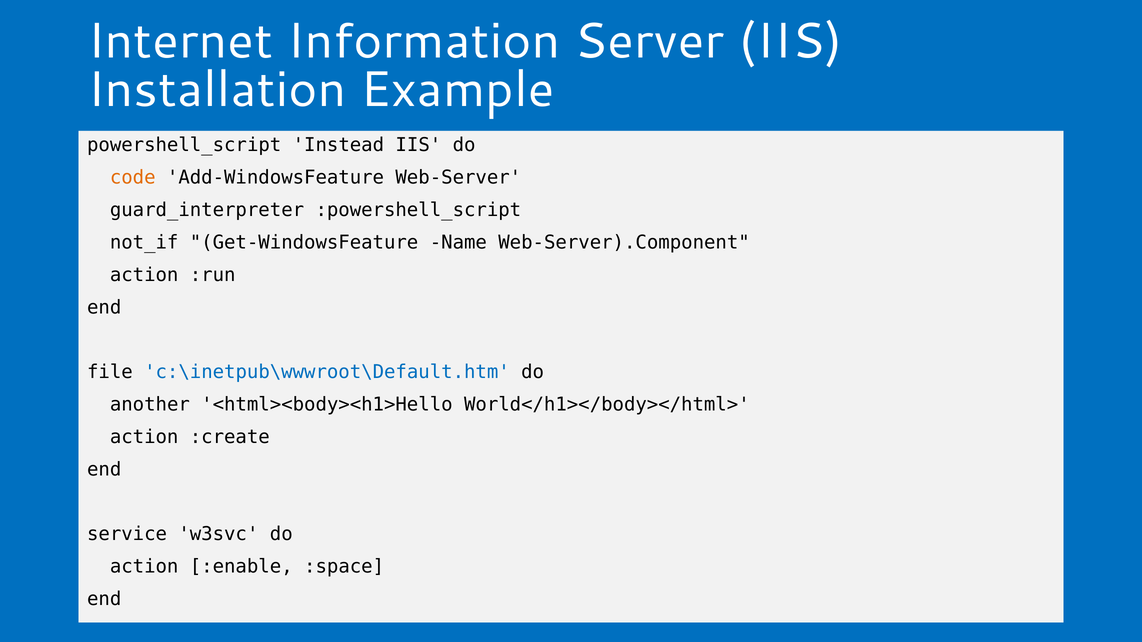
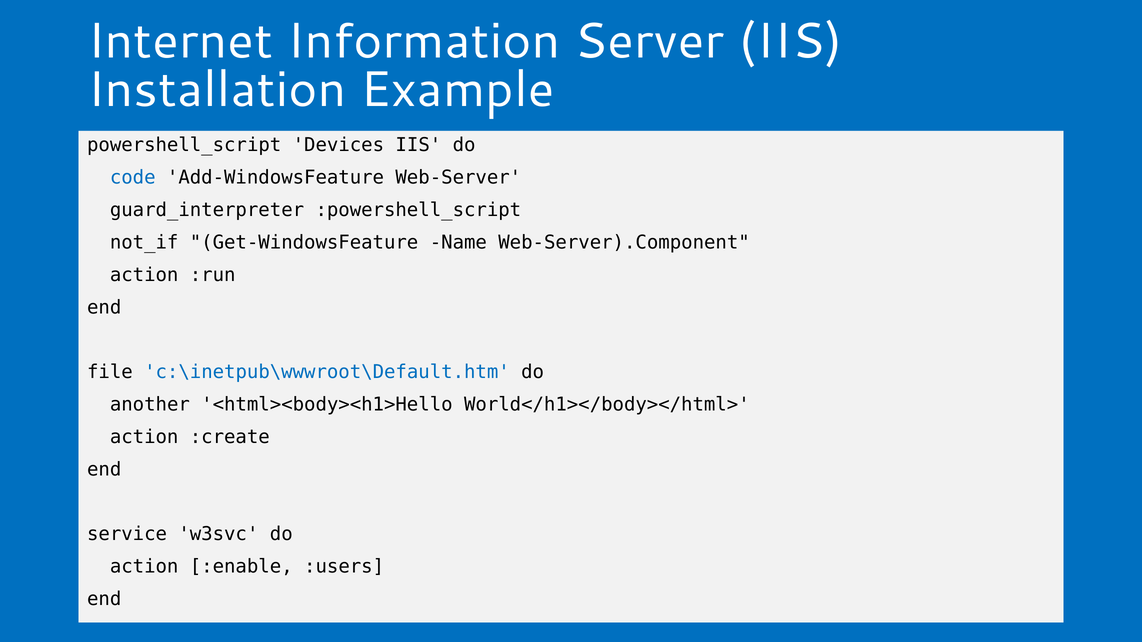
Instead: Instead -> Devices
code colour: orange -> blue
:space: :space -> :users
